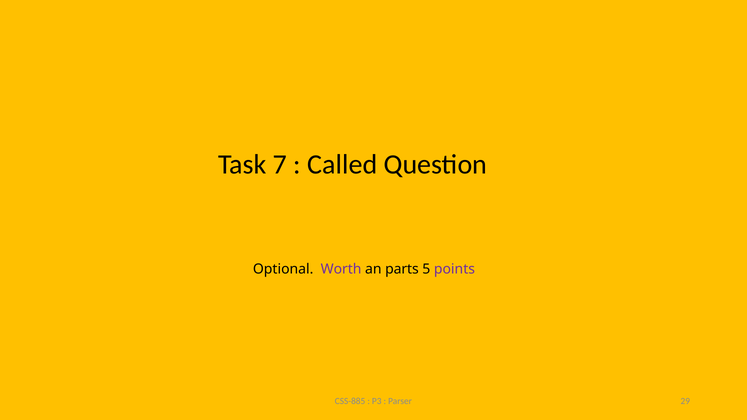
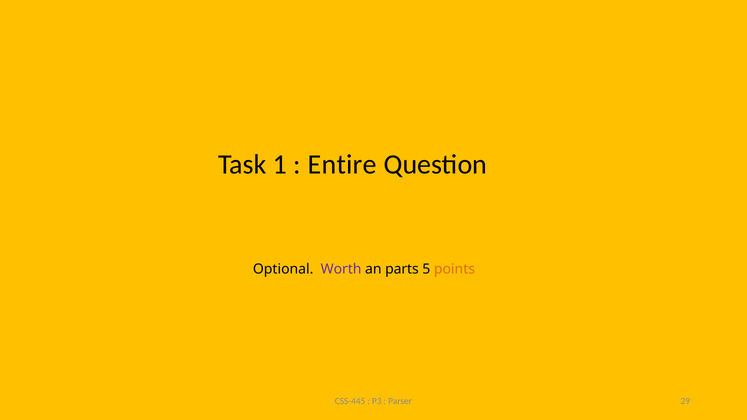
7: 7 -> 1
Called: Called -> Entire
points colour: purple -> orange
CSS-885: CSS-885 -> CSS-445
